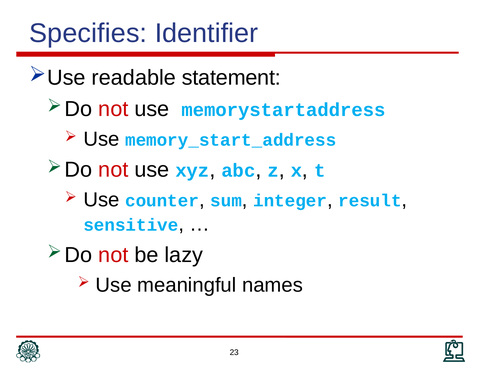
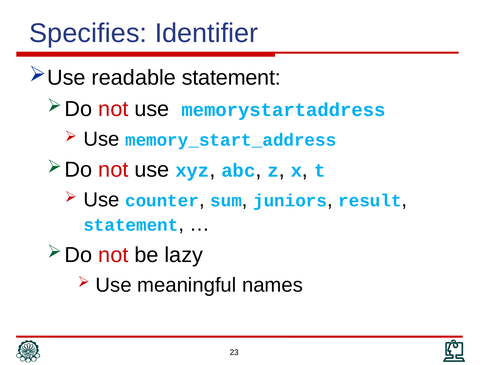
integer: integer -> juniors
sensitive at (131, 225): sensitive -> statement
